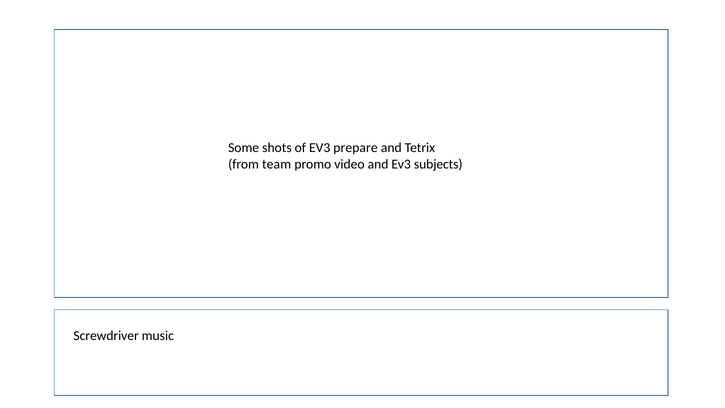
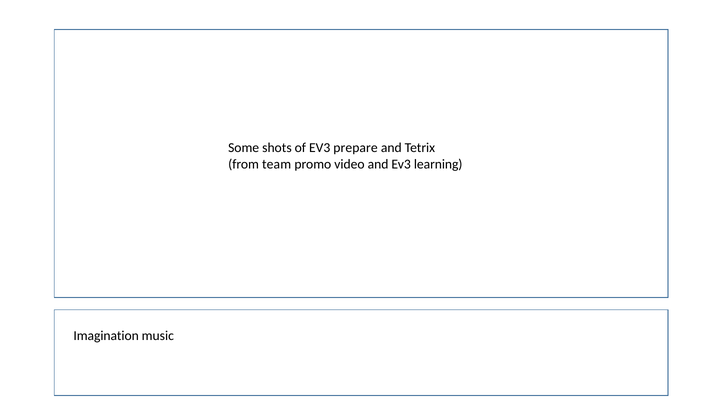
subjects: subjects -> learning
Screwdriver: Screwdriver -> Imagination
